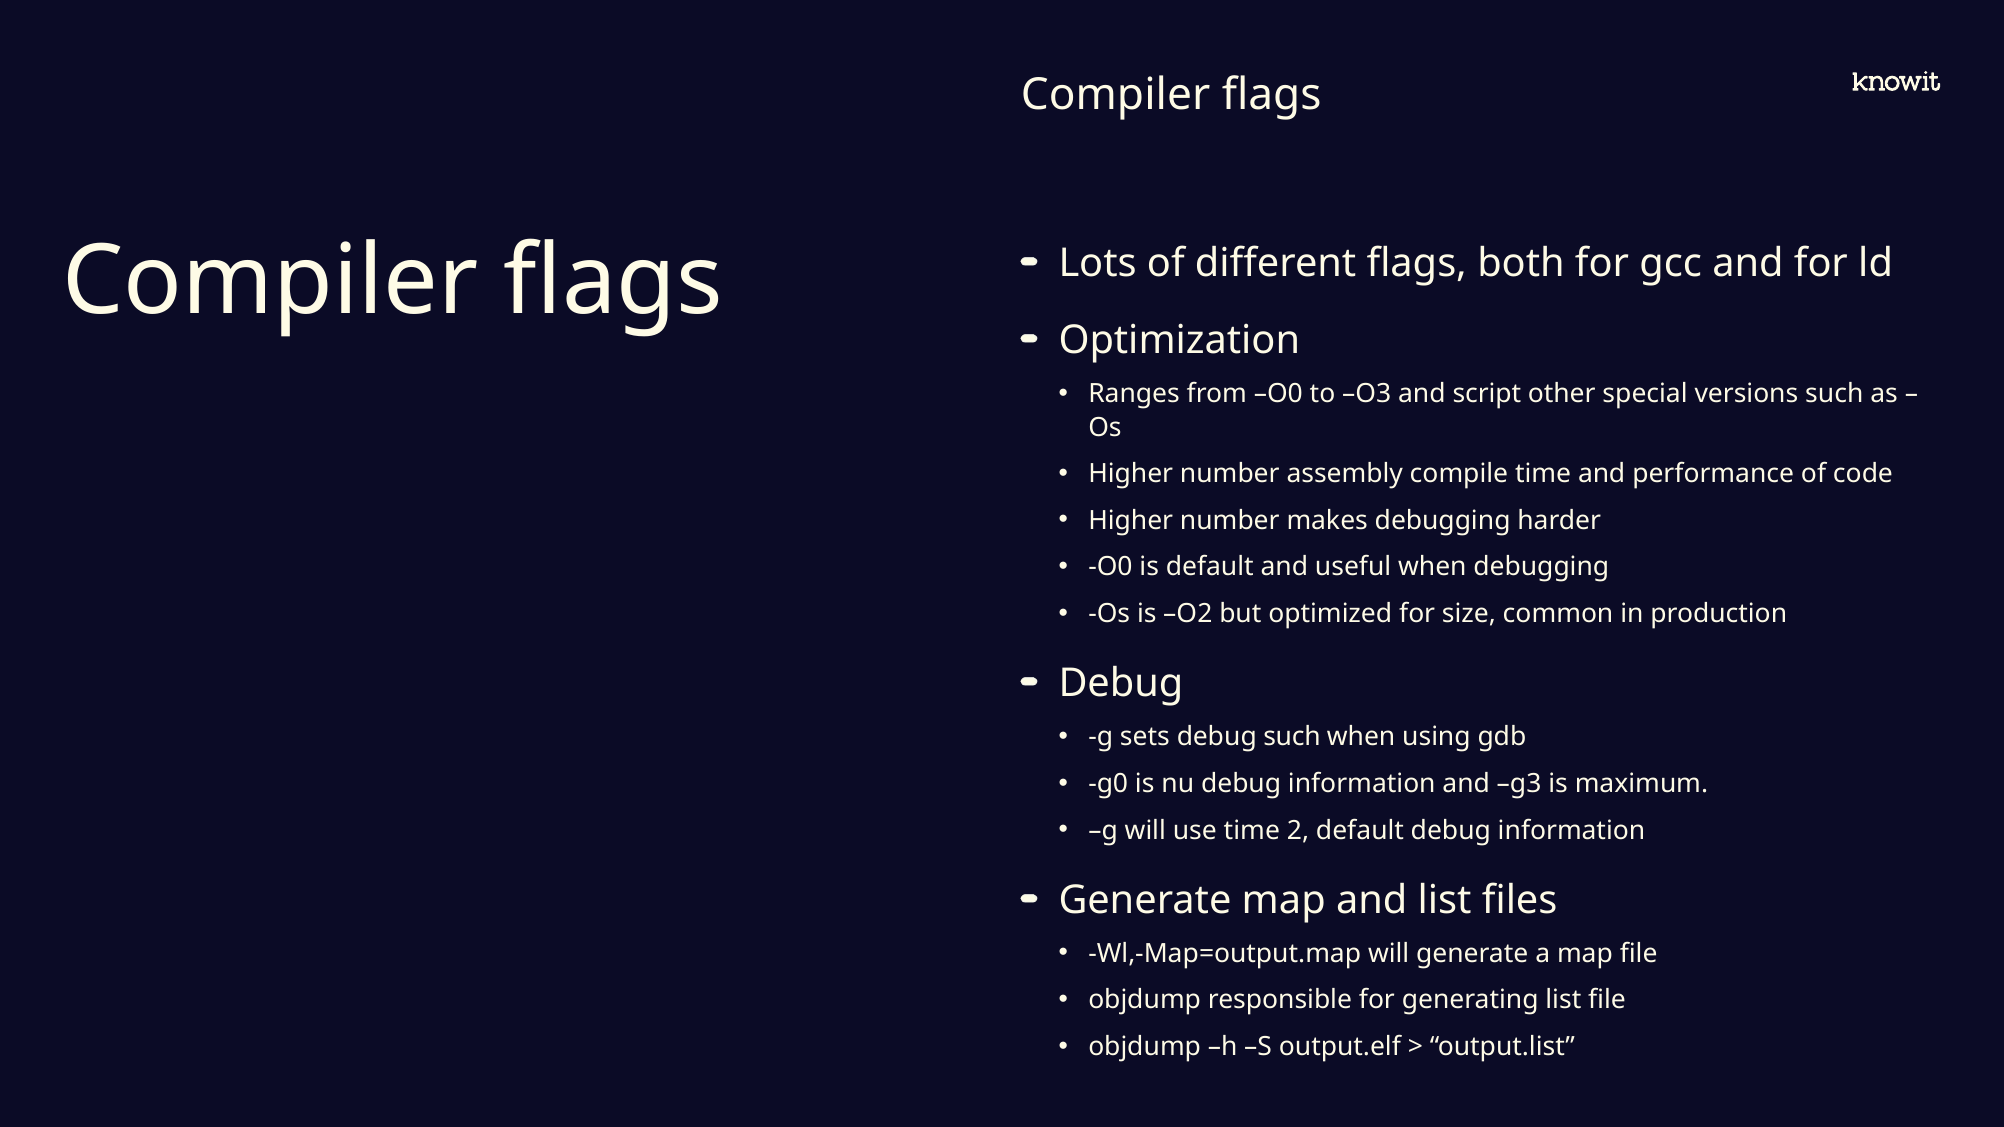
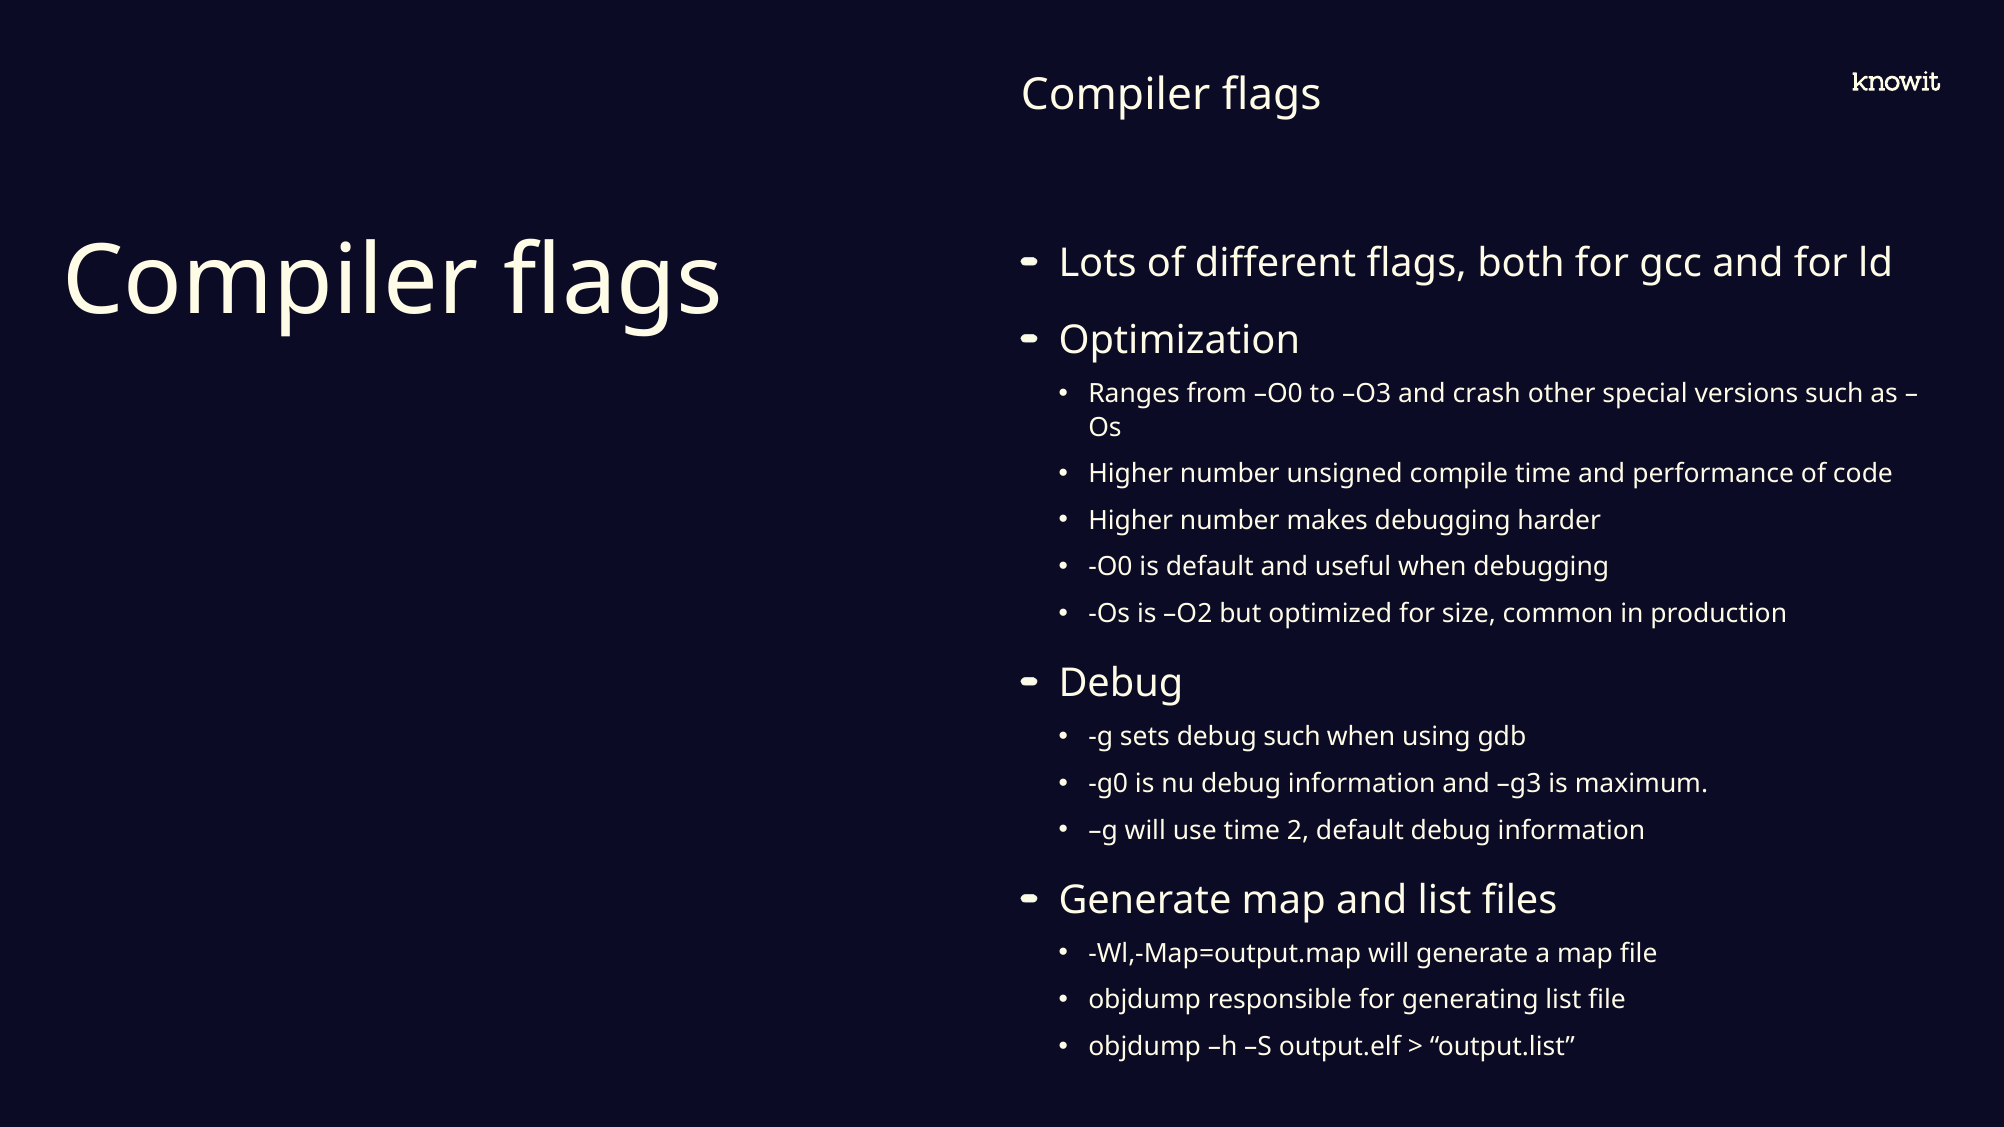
script: script -> crash
assembly: assembly -> unsigned
